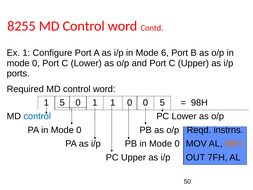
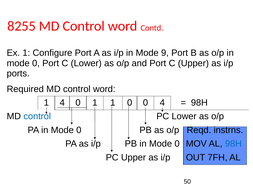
6: 6 -> 9
1 5: 5 -> 4
0 5: 5 -> 4
98H at (233, 144) colour: orange -> blue
